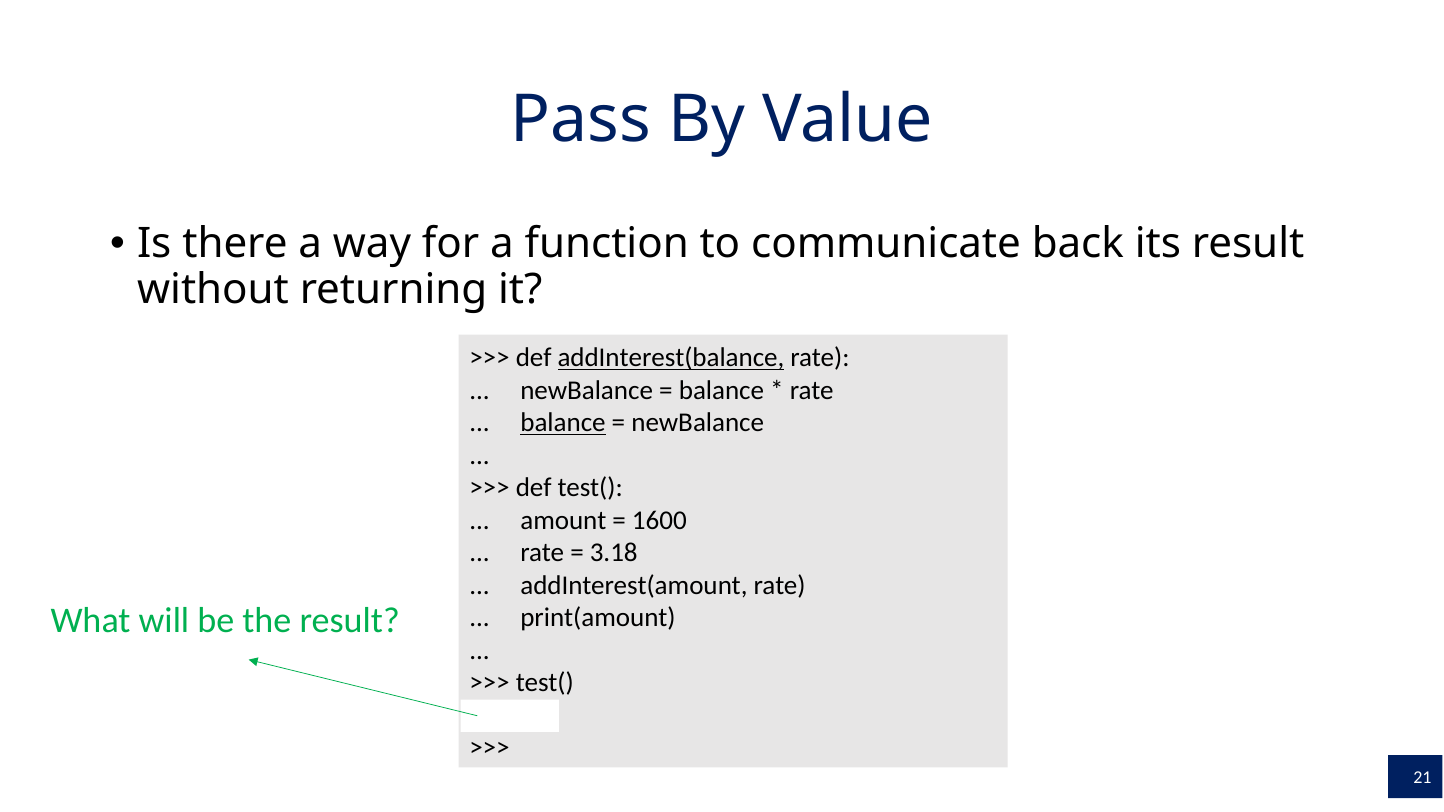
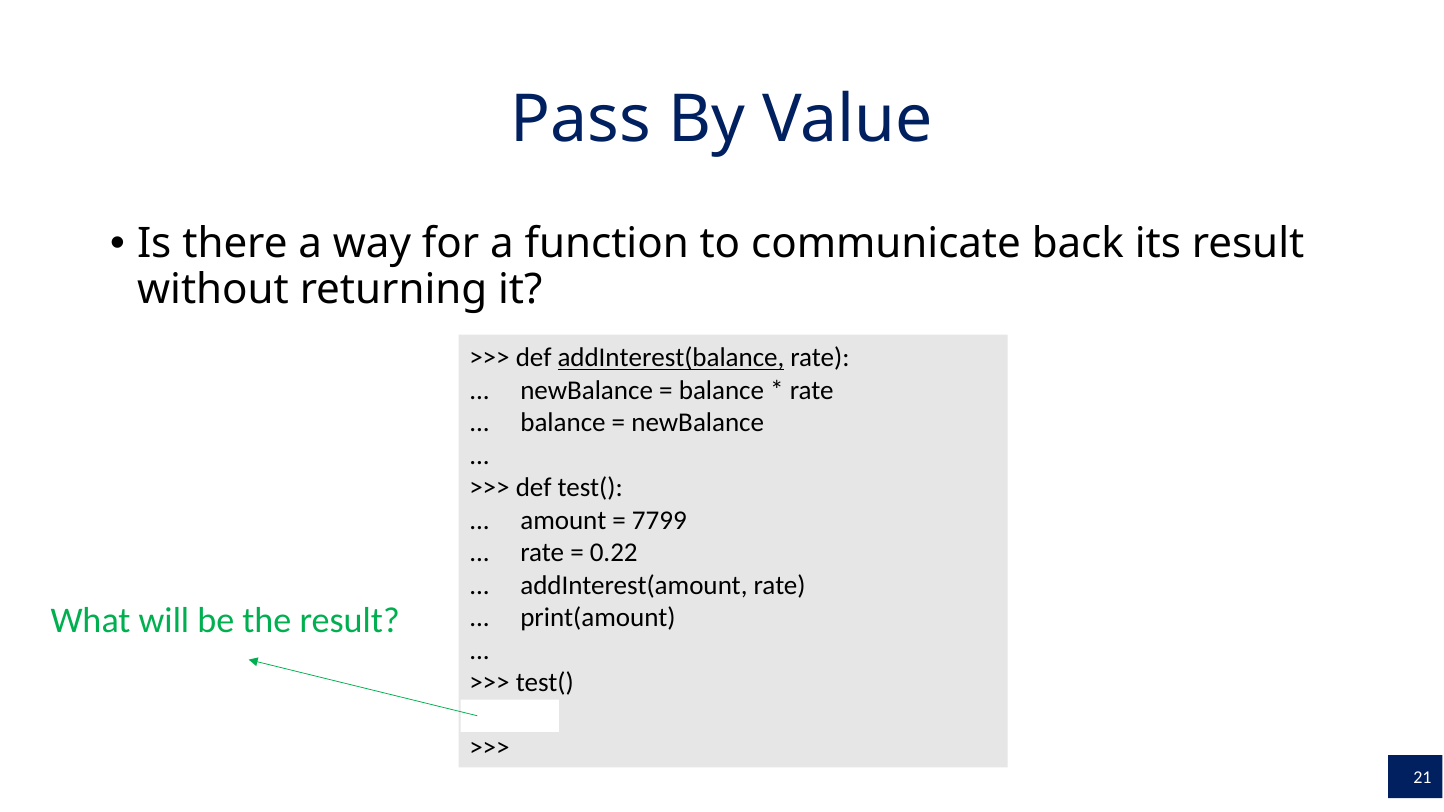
balance at (563, 423) underline: present -> none
1600: 1600 -> 7799
3.18: 3.18 -> 0.22
